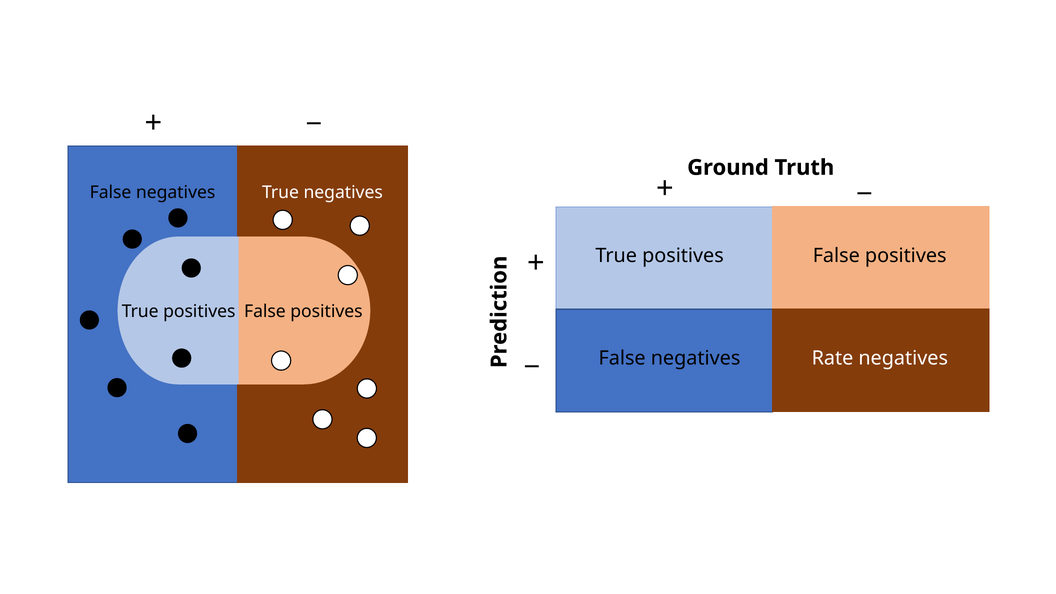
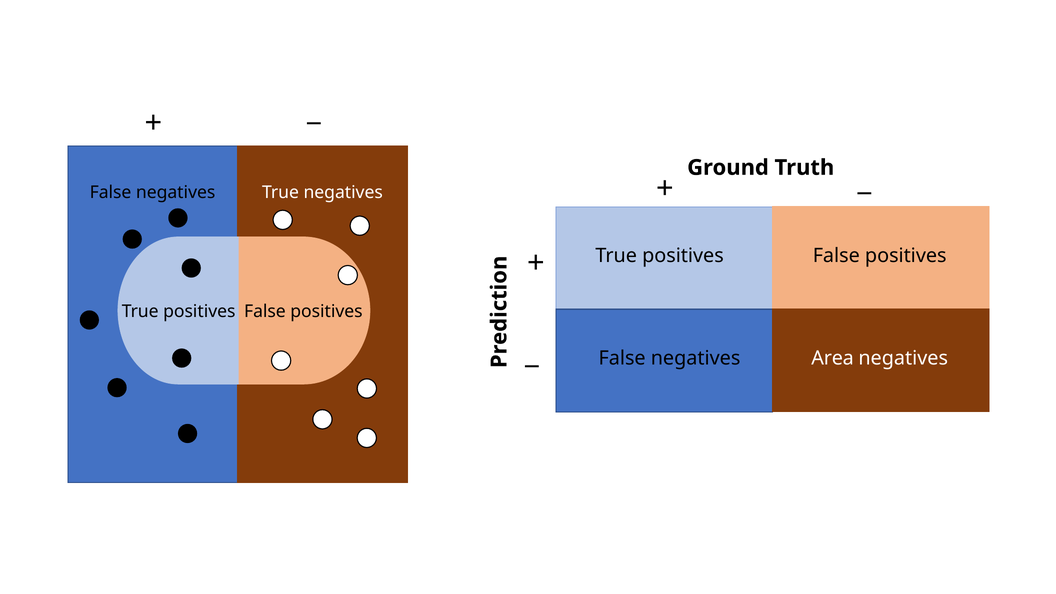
Rate: Rate -> Area
